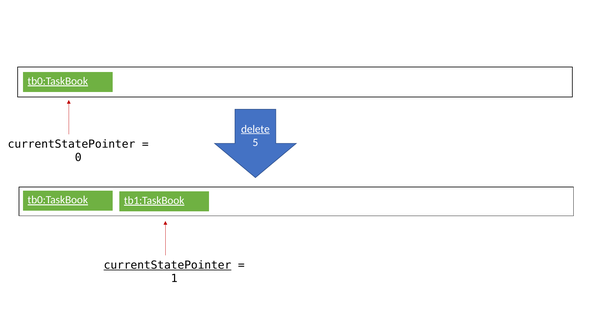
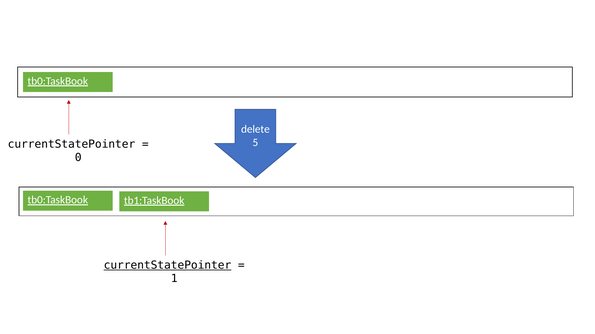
delete underline: present -> none
